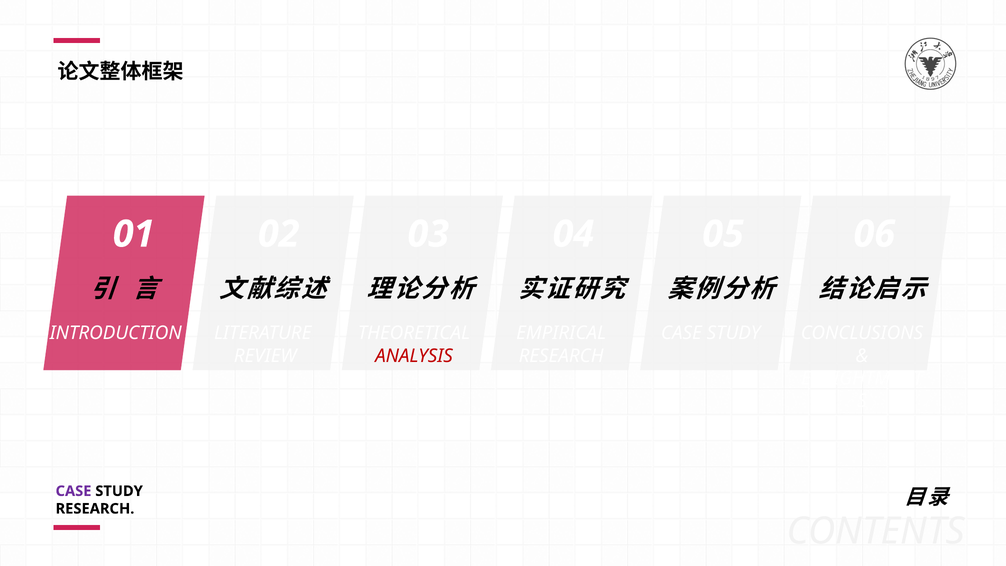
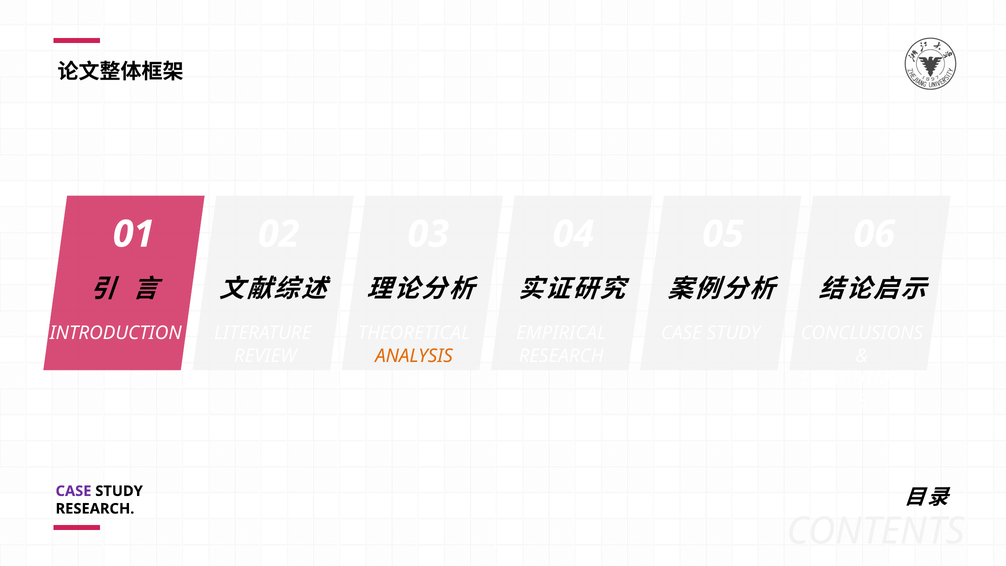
ANALYSIS colour: red -> orange
